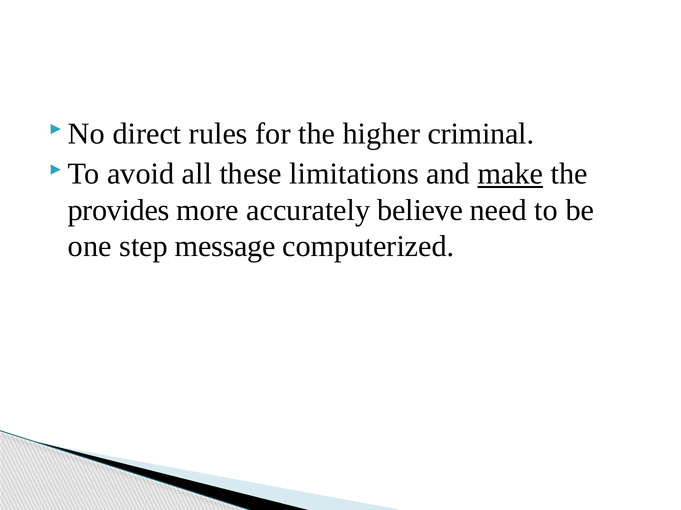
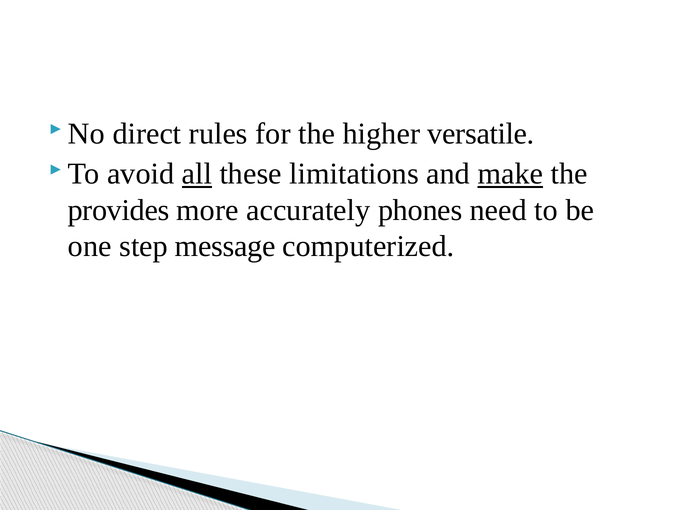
criminal: criminal -> versatile
all underline: none -> present
believe: believe -> phones
